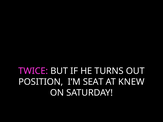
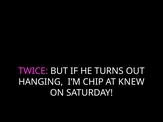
POSITION: POSITION -> HANGING
SEAT: SEAT -> CHIP
